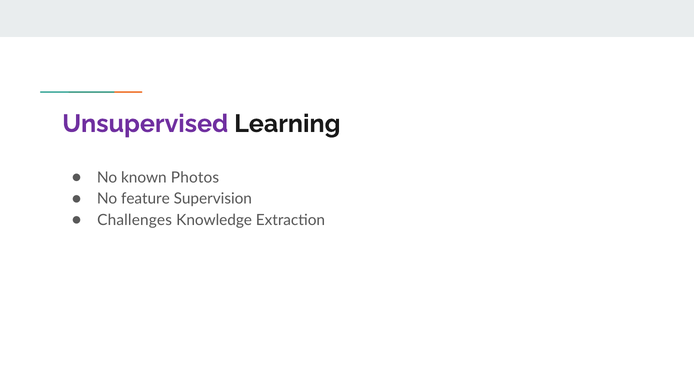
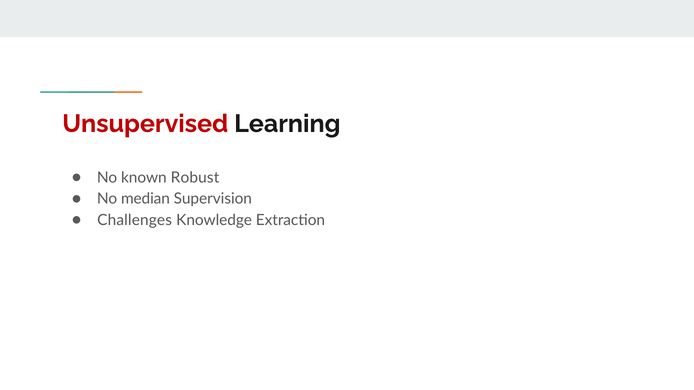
Unsupervised colour: purple -> red
Photos: Photos -> Robust
feature: feature -> median
